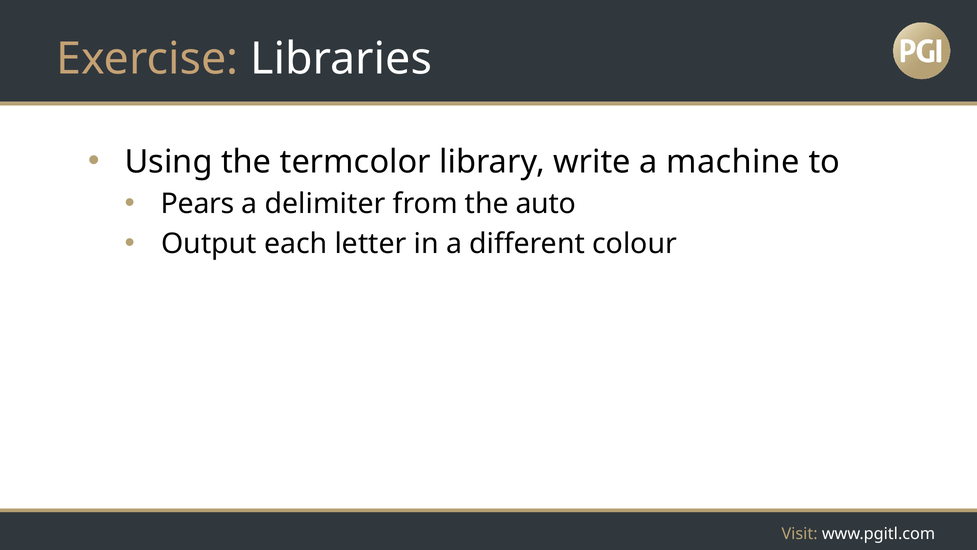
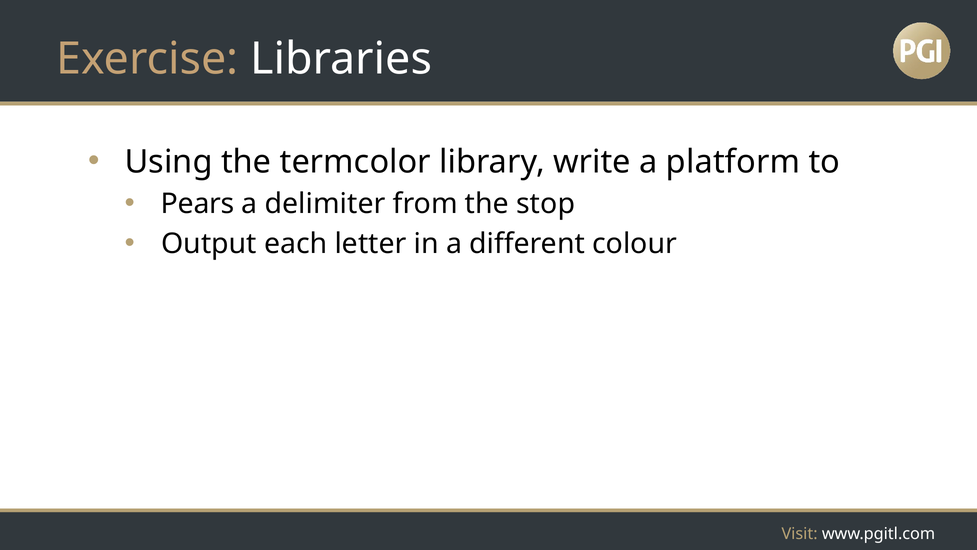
machine: machine -> platform
auto: auto -> stop
